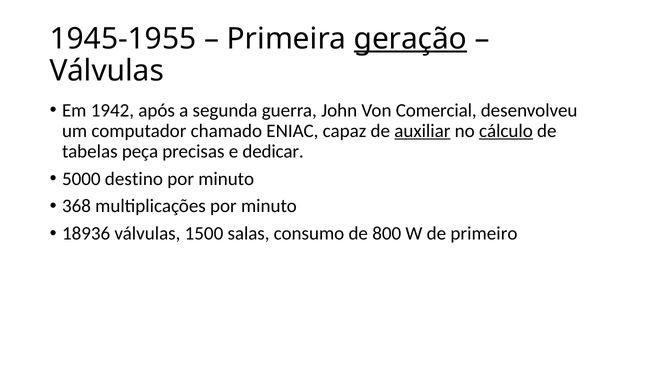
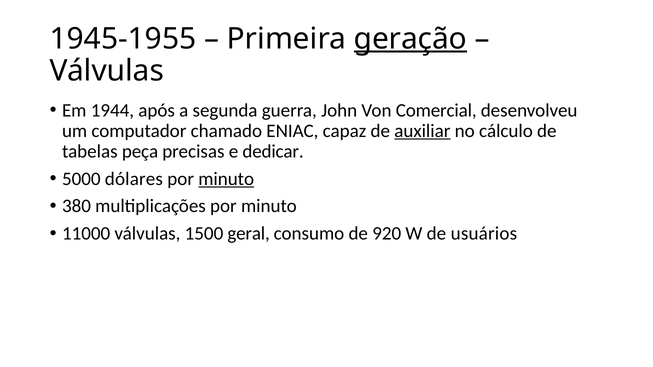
1942: 1942 -> 1944
cálculo underline: present -> none
destino: destino -> dólares
minuto at (226, 179) underline: none -> present
368: 368 -> 380
18936: 18936 -> 11000
salas: salas -> geral
800: 800 -> 920
primeiro: primeiro -> usuários
